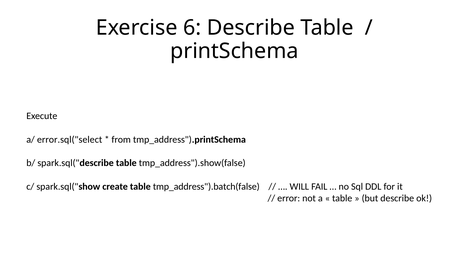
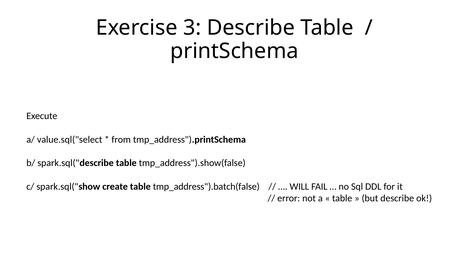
6: 6 -> 3
error.sql("select: error.sql("select -> value.sql("select
